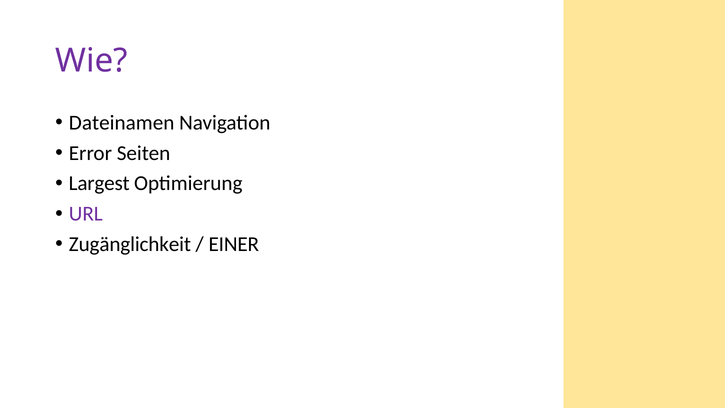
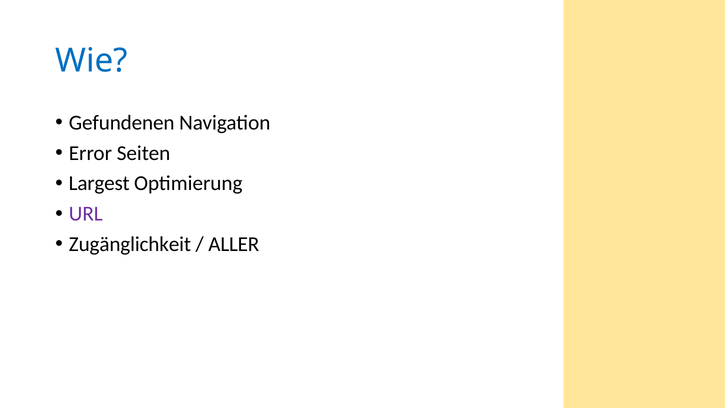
Wie colour: purple -> blue
Dateinamen: Dateinamen -> Gefundenen
EINER: EINER -> ALLER
